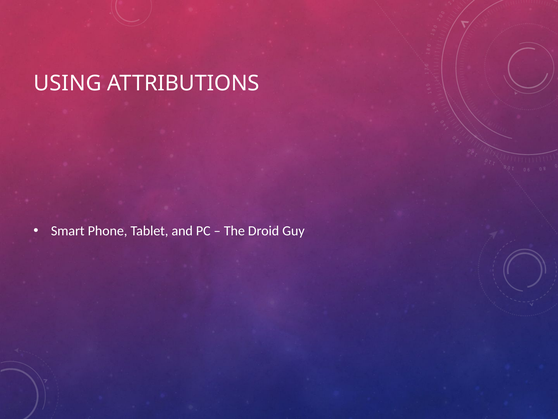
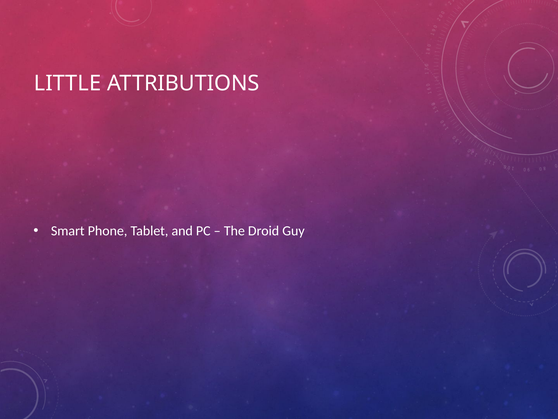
USING: USING -> LITTLE
